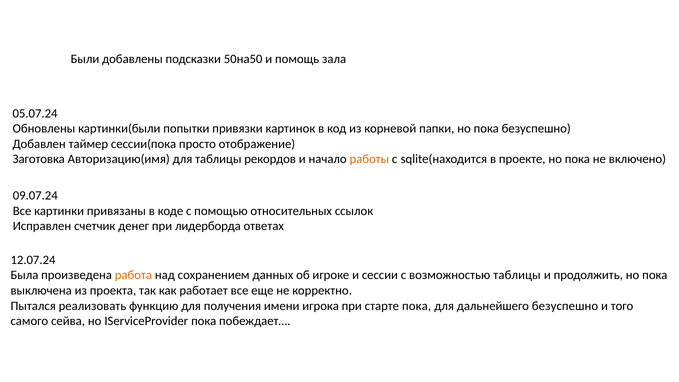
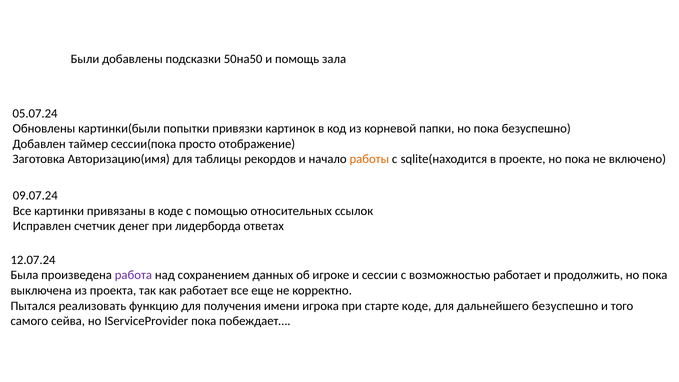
работа colour: orange -> purple
возможностью таблицы: таблицы -> работает
старте пока: пока -> коде
